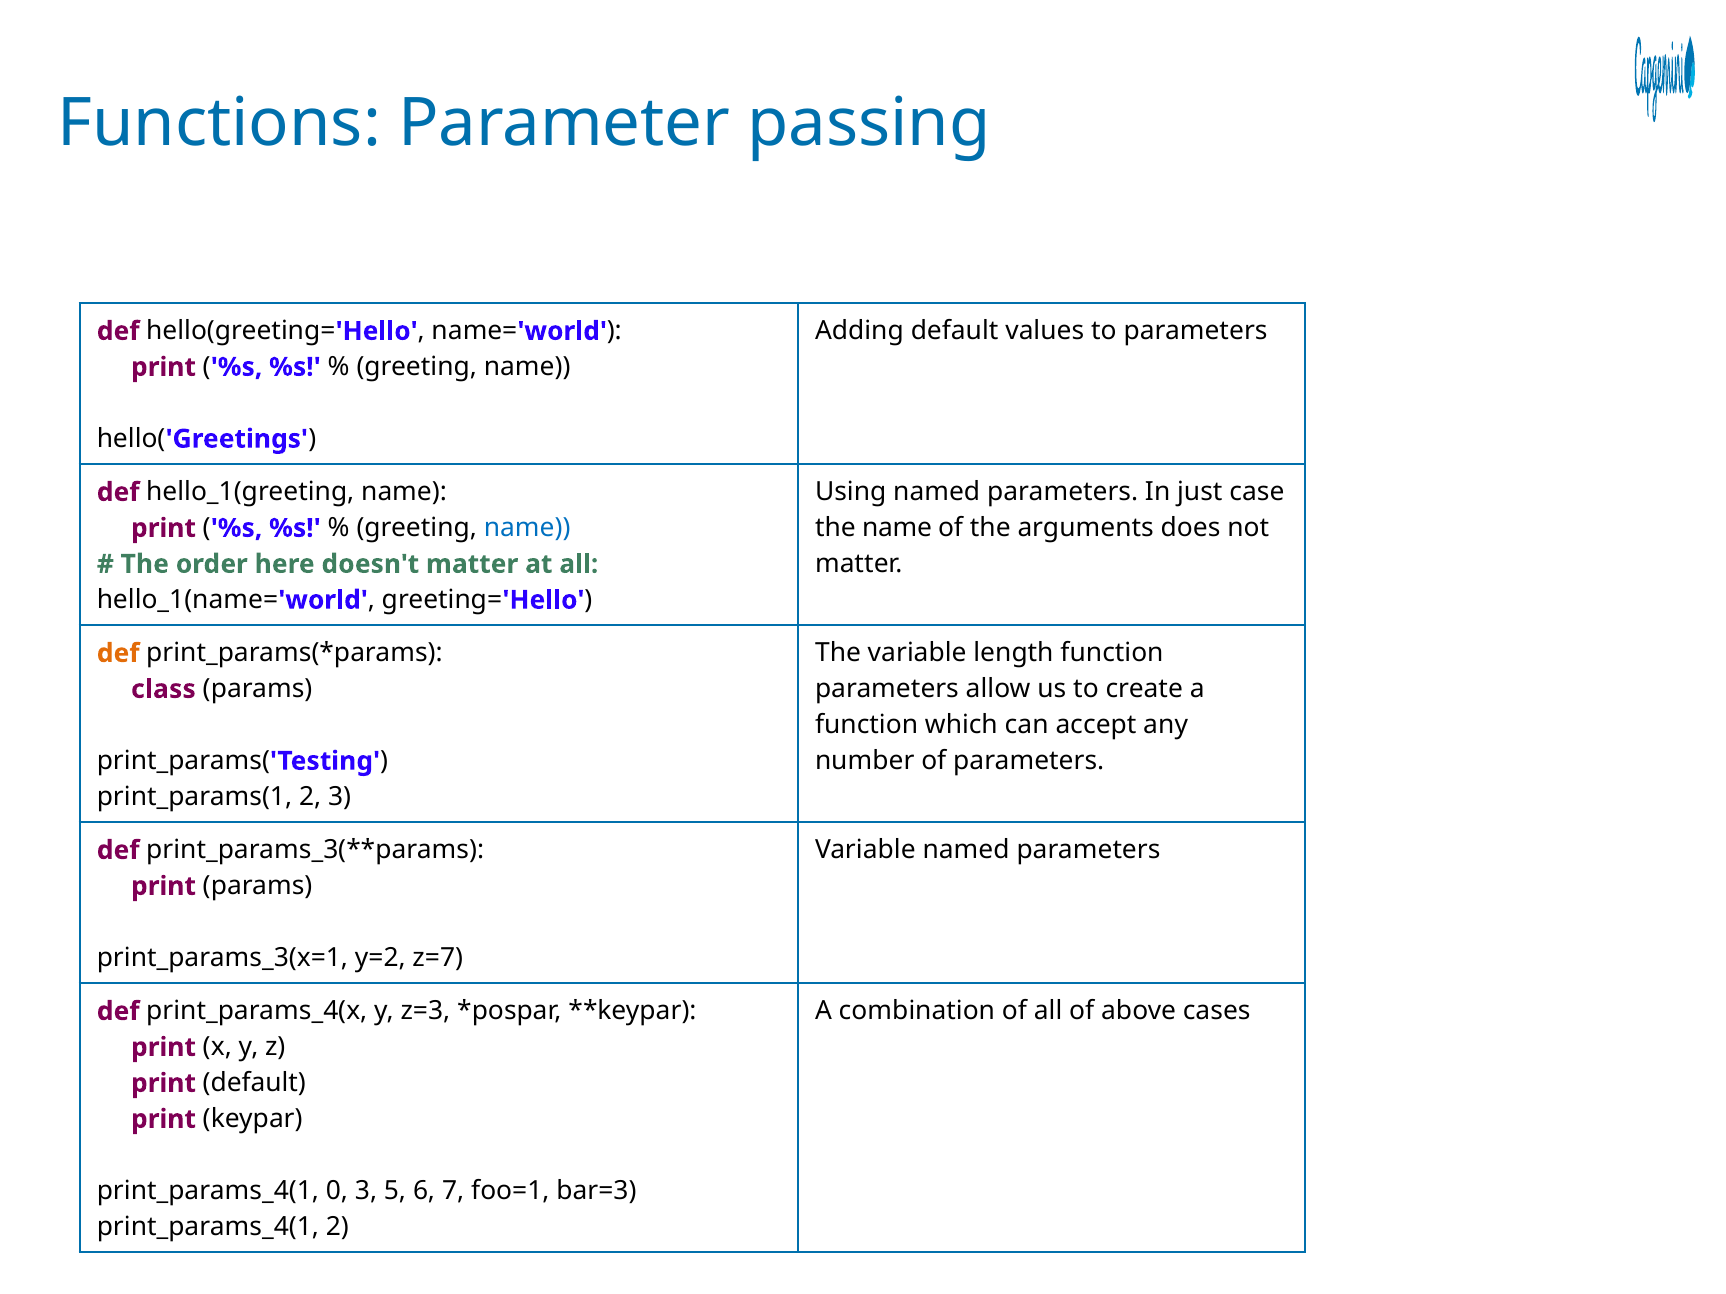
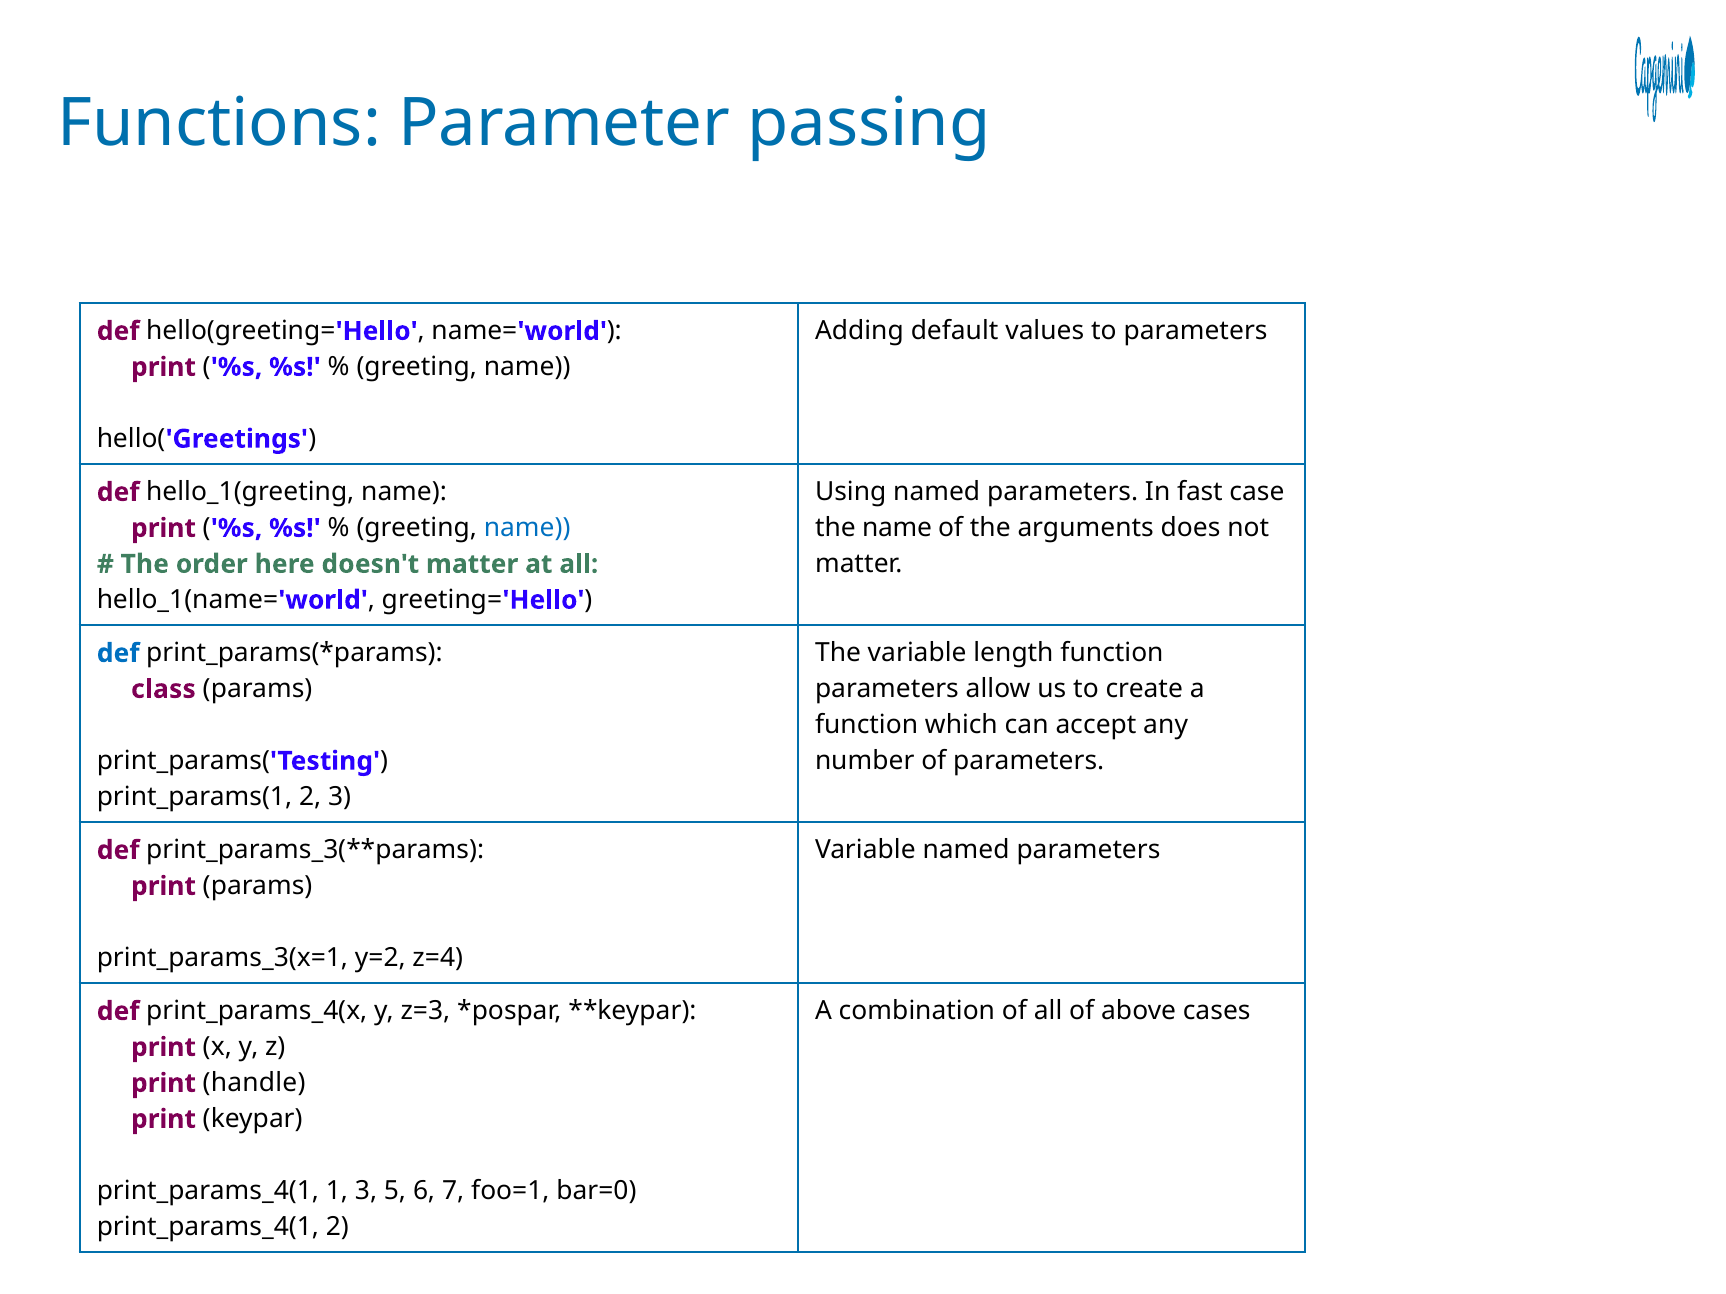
just: just -> fast
def at (118, 653) colour: orange -> blue
z=7: z=7 -> z=4
print default: default -> handle
0: 0 -> 1
bar=3: bar=3 -> bar=0
